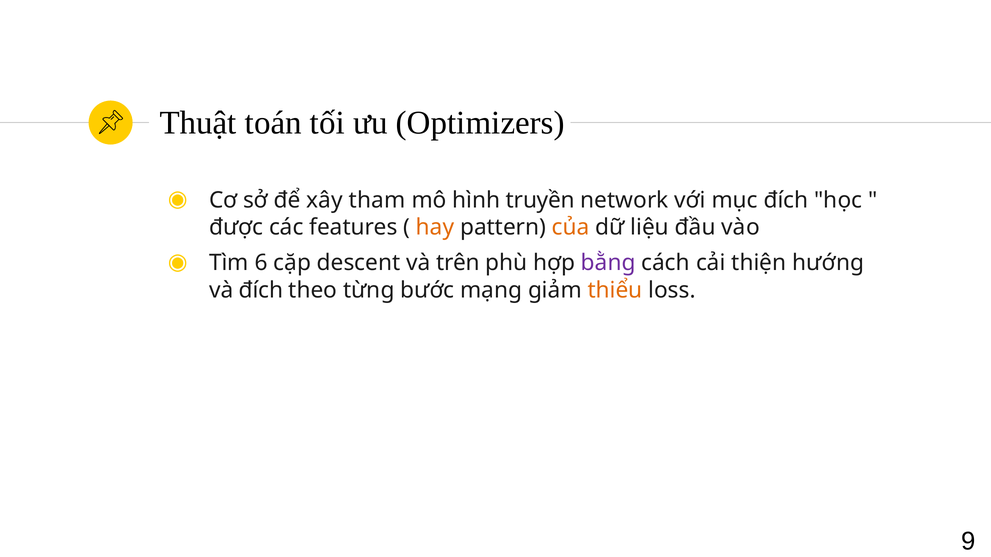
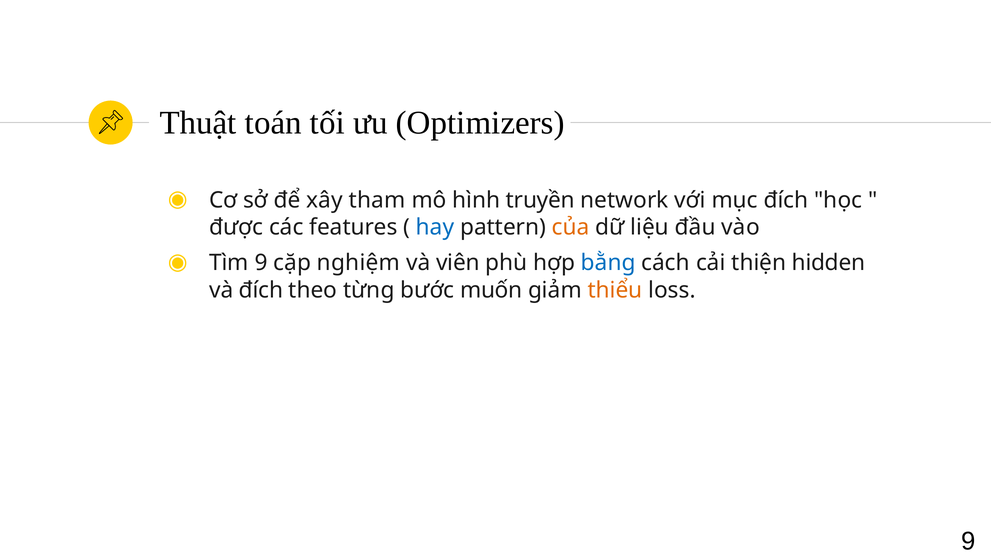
hay colour: orange -> blue
Tìm 6: 6 -> 9
descent: descent -> nghiệm
trên: trên -> viên
bằng colour: purple -> blue
hướng: hướng -> hidden
mạng: mạng -> muốn
